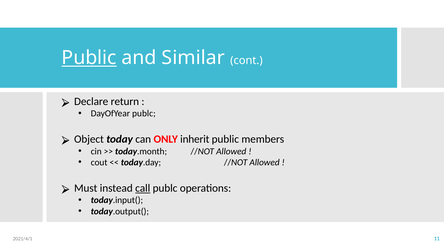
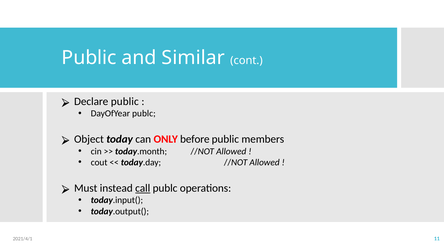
Public at (89, 58) underline: present -> none
Declare return: return -> public
inherit: inherit -> before
